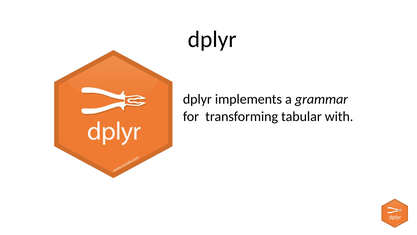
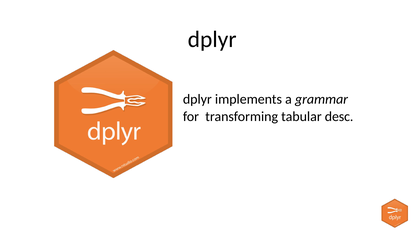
with: with -> desc
